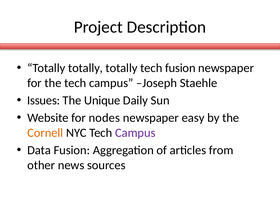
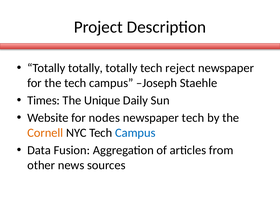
tech fusion: fusion -> reject
Issues: Issues -> Times
newspaper easy: easy -> tech
Campus at (135, 133) colour: purple -> blue
